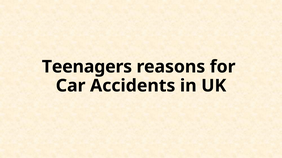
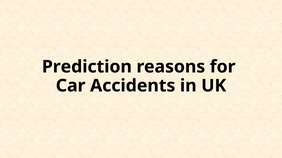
Teenagers: Teenagers -> Prediction
